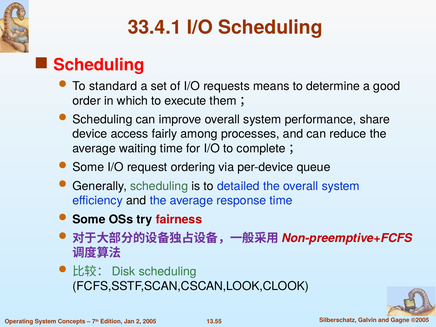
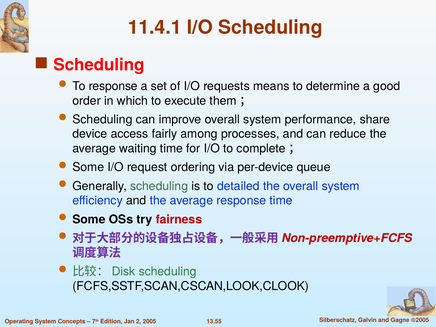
33.4.1: 33.4.1 -> 11.4.1
To standard: standard -> response
